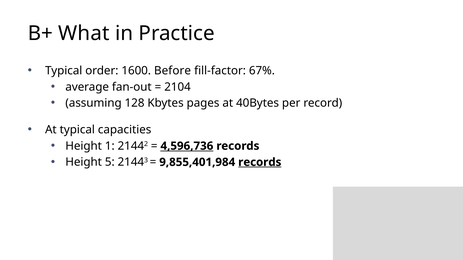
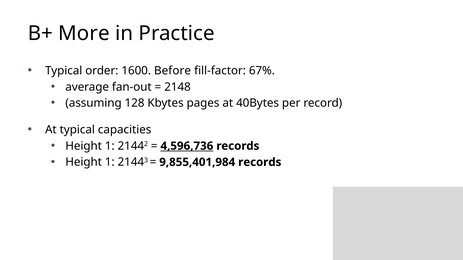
What: What -> More
2104: 2104 -> 2148
5 at (110, 162): 5 -> 1
records at (260, 162) underline: present -> none
